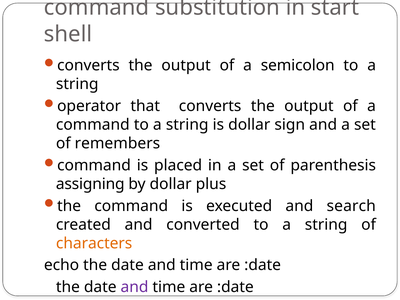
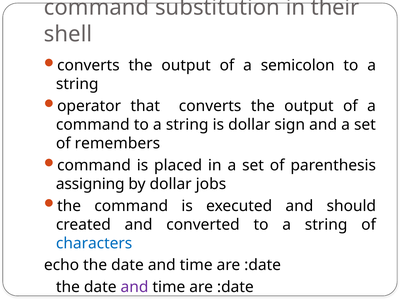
start: start -> their
plus: plus -> jobs
search: search -> should
characters colour: orange -> blue
